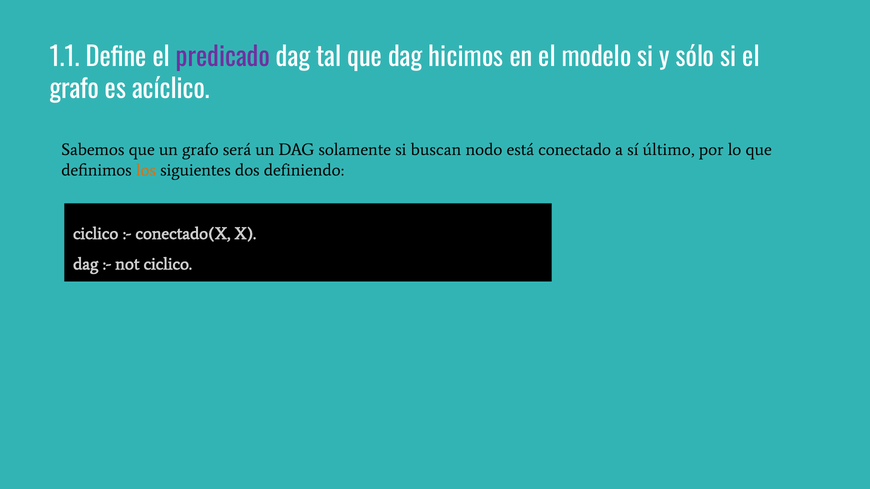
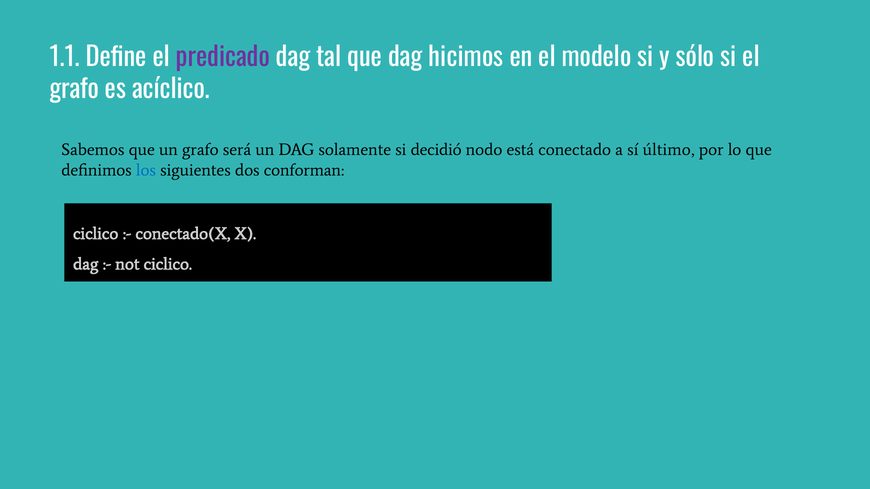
buscan: buscan -> decidió
los colour: orange -> blue
definiendo: definiendo -> conforman
